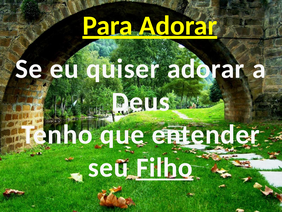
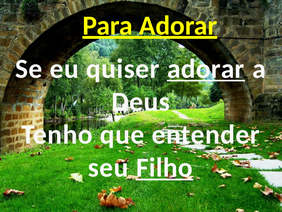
adorar at (206, 69) underline: none -> present
